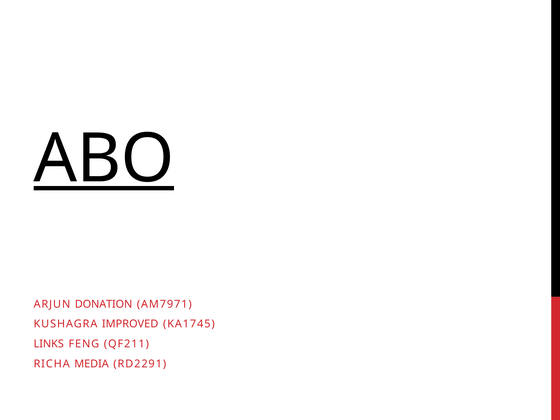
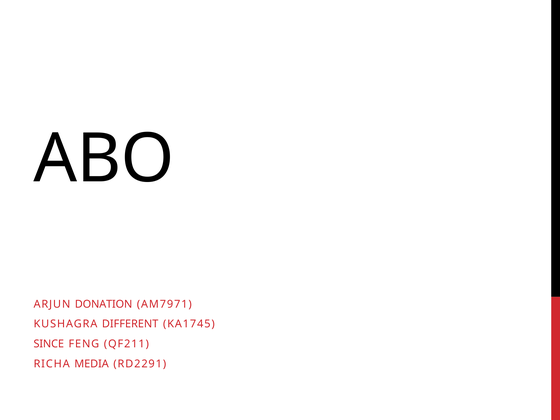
ABO underline: present -> none
IMPROVED: IMPROVED -> DIFFERENT
LINKS: LINKS -> SINCE
